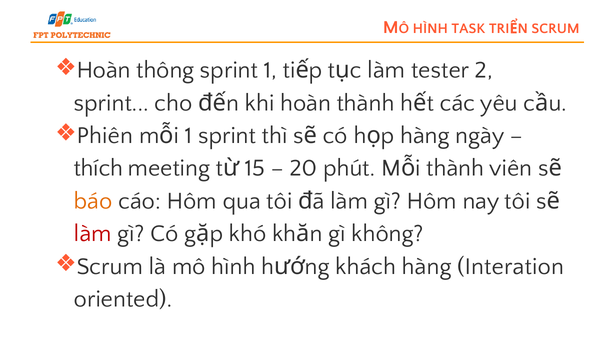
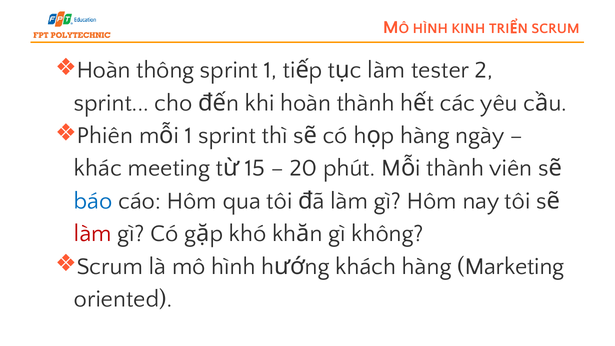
TASK: TASK -> KINH
thích: thích -> khác
báo colour: orange -> blue
Interation: Interation -> Marketing
